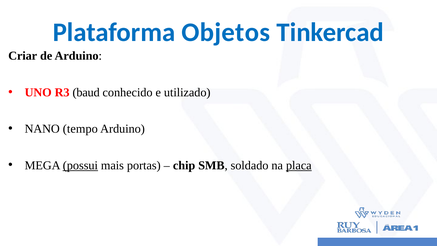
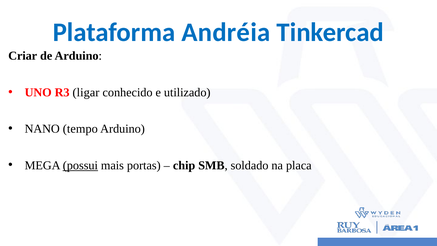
Objetos: Objetos -> Andréia
baud: baud -> ligar
placa underline: present -> none
